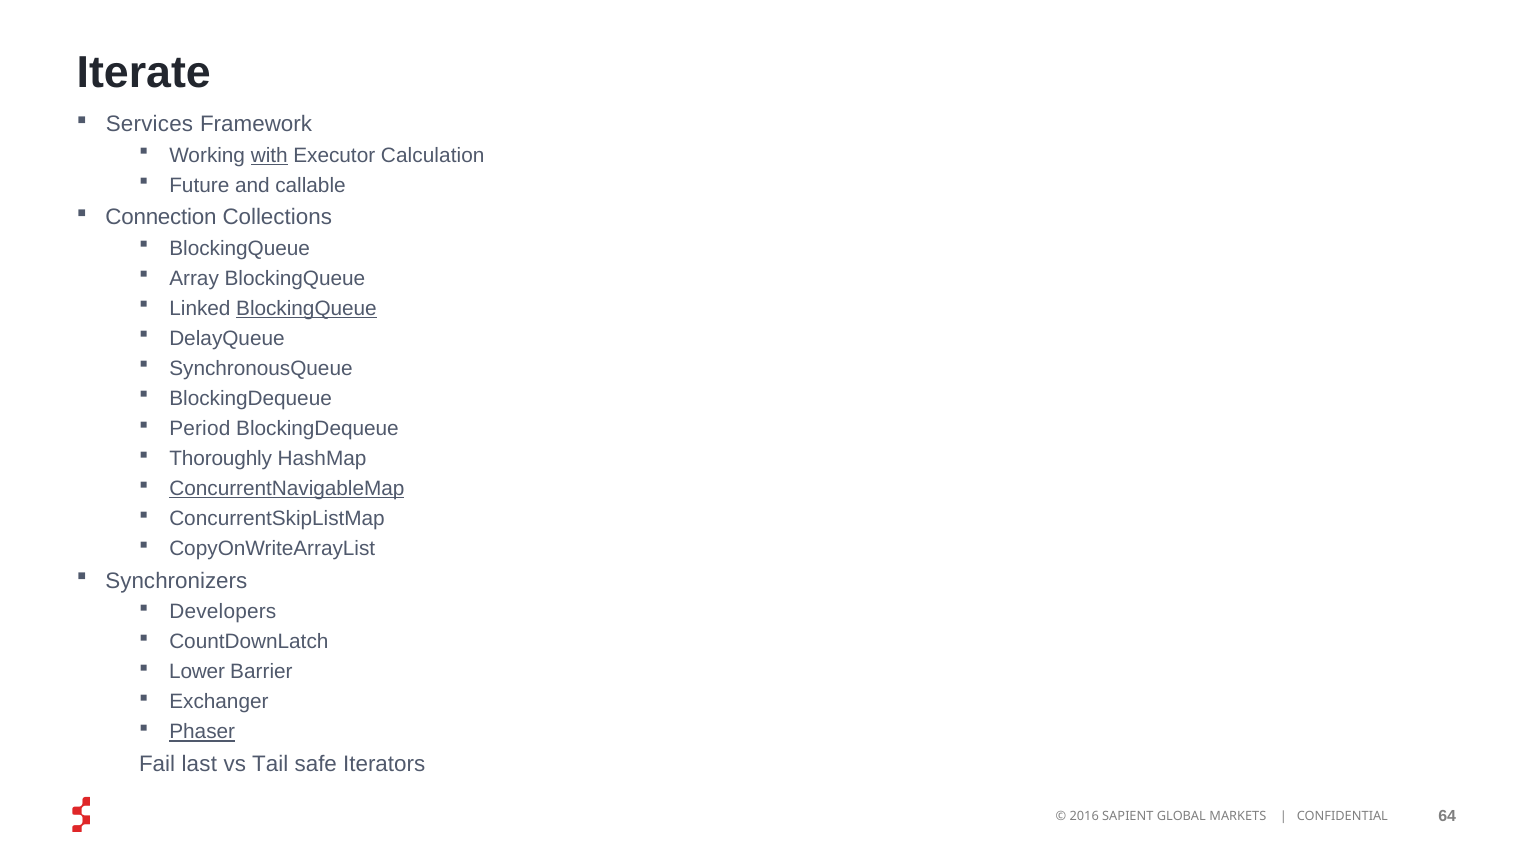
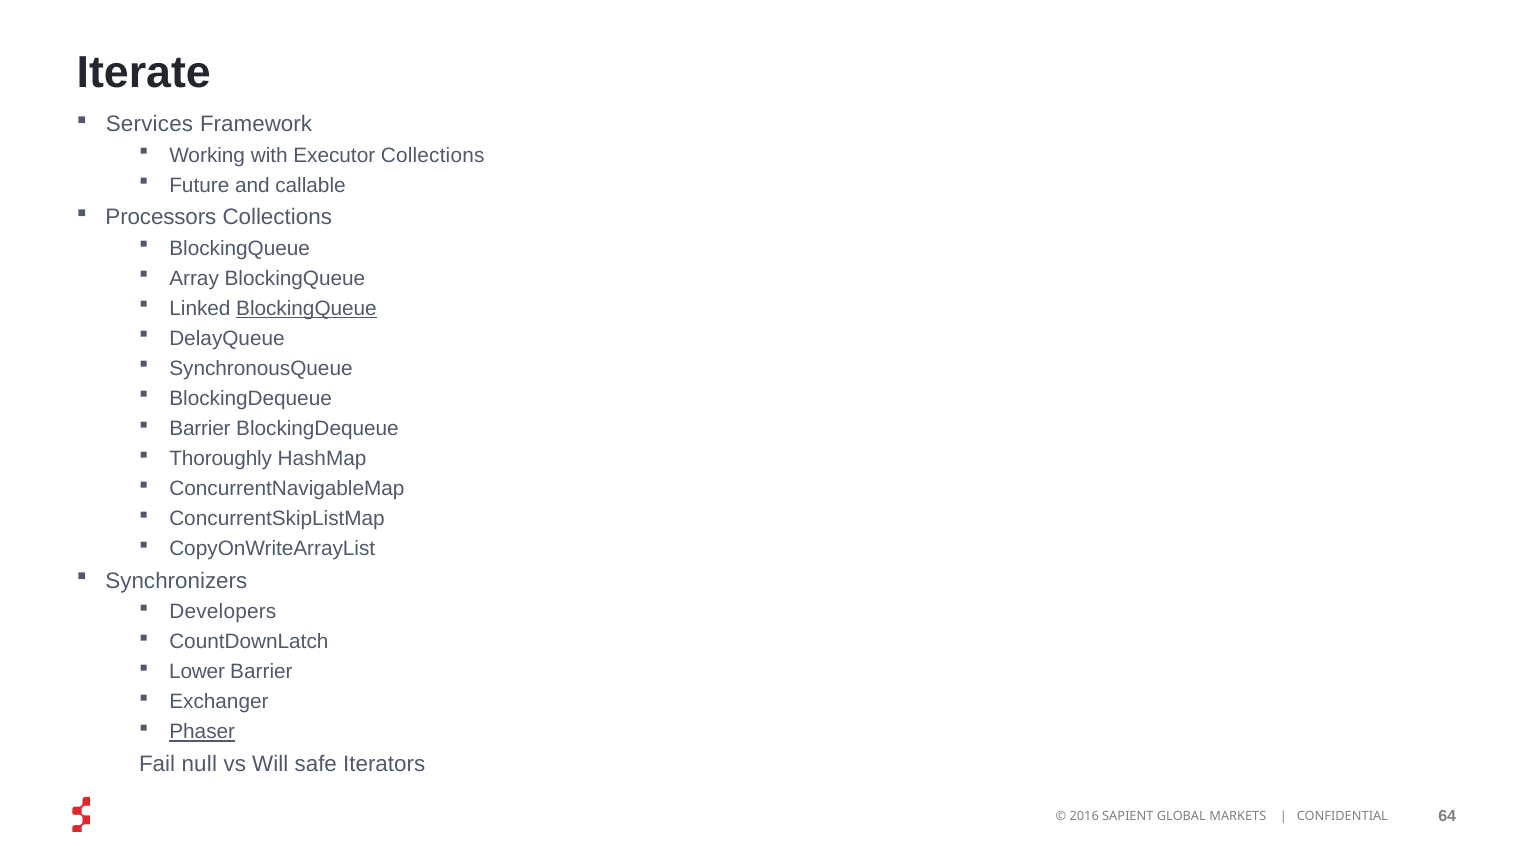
with underline: present -> none
Executor Calculation: Calculation -> Collections
Connection: Connection -> Processors
Period at (200, 429): Period -> Barrier
ConcurrentNavigableMap underline: present -> none
last: last -> null
Tail: Tail -> Will
